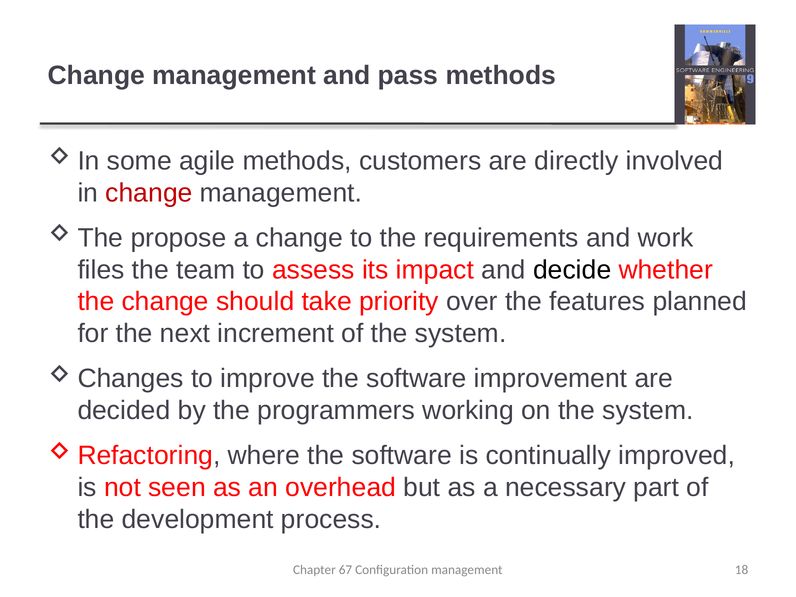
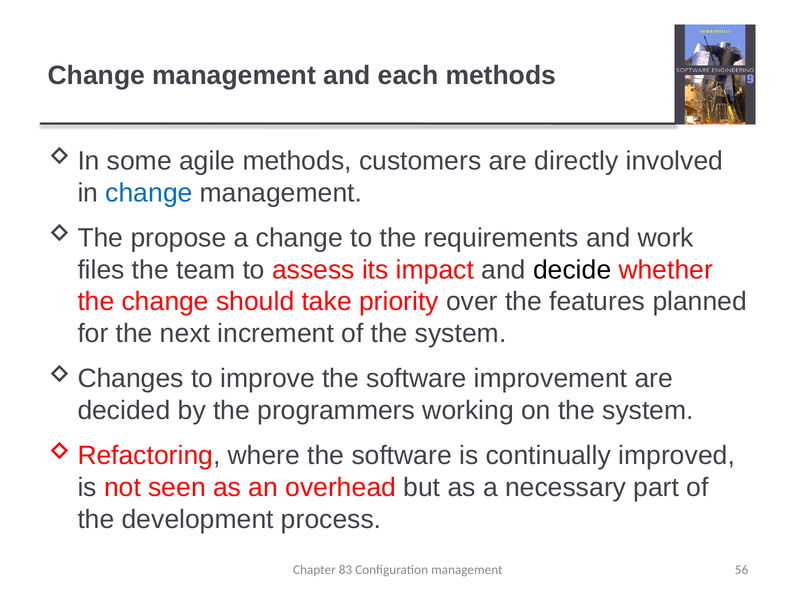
pass: pass -> each
change at (149, 193) colour: red -> blue
67: 67 -> 83
18: 18 -> 56
